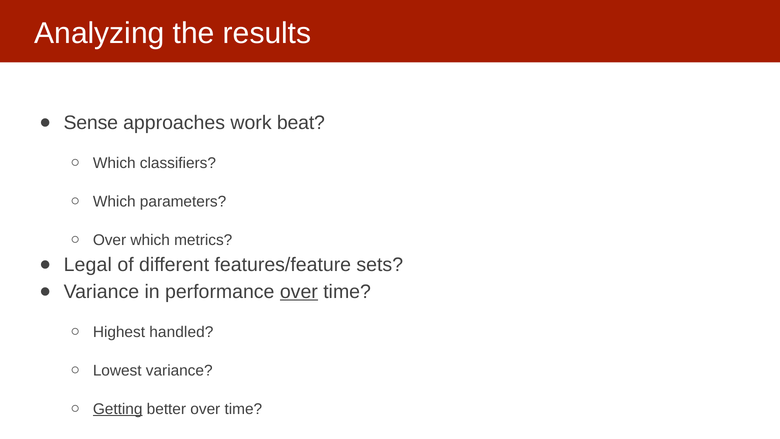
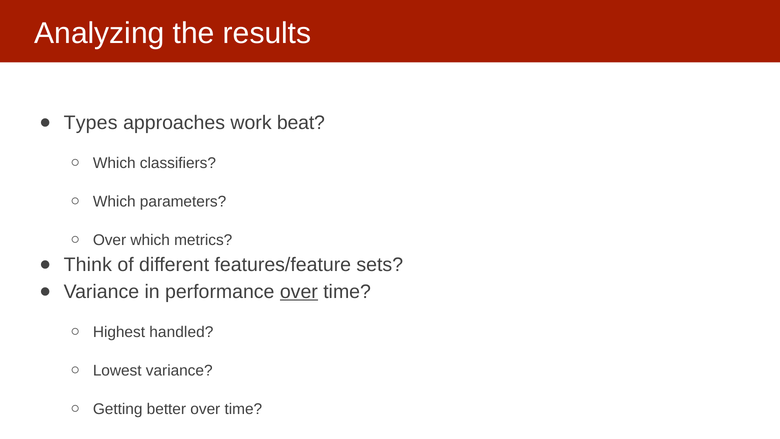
Sense: Sense -> Types
Legal: Legal -> Think
Getting underline: present -> none
